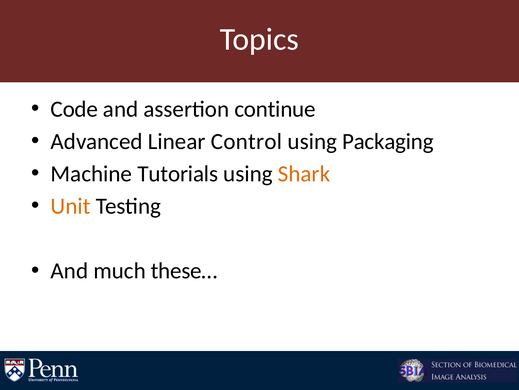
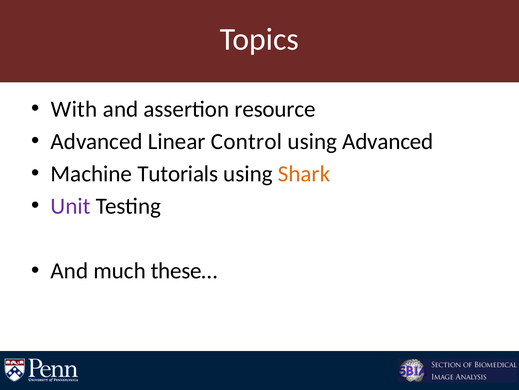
Code: Code -> With
continue: continue -> resource
using Packaging: Packaging -> Advanced
Unit colour: orange -> purple
